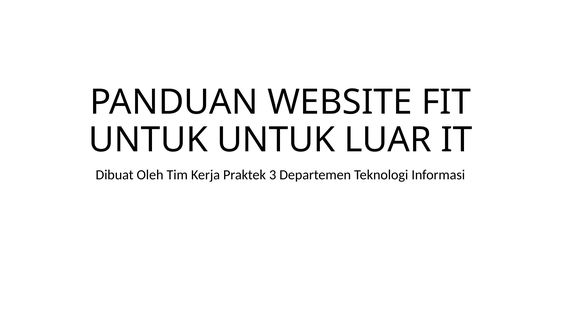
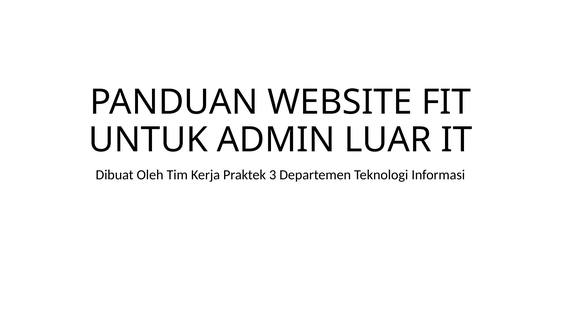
UNTUK UNTUK: UNTUK -> ADMIN
